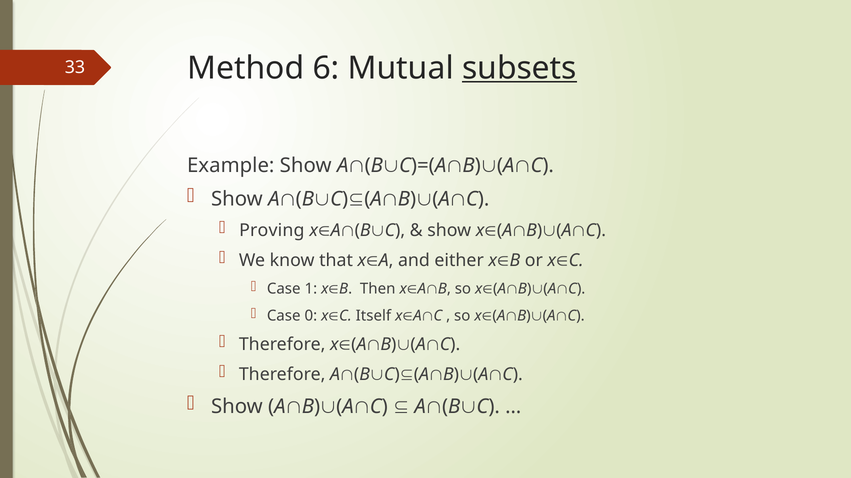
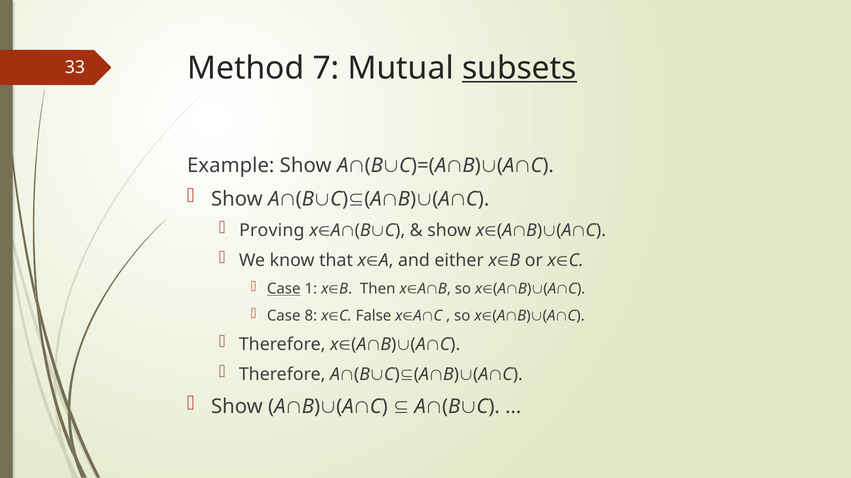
6: 6 -> 7
Case at (284, 289) underline: none -> present
0: 0 -> 8
Itself: Itself -> False
